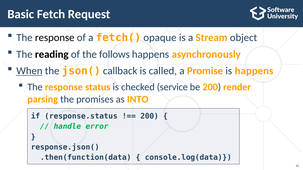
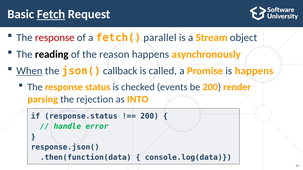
Fetch underline: none -> present
response at (55, 38) colour: black -> red
opaque: opaque -> parallel
follows: follows -> reason
service: service -> events
promises: promises -> rejection
